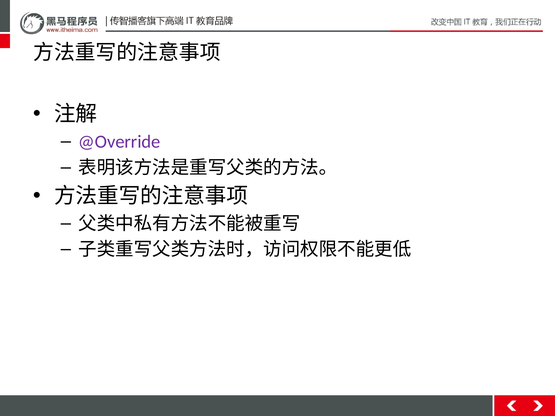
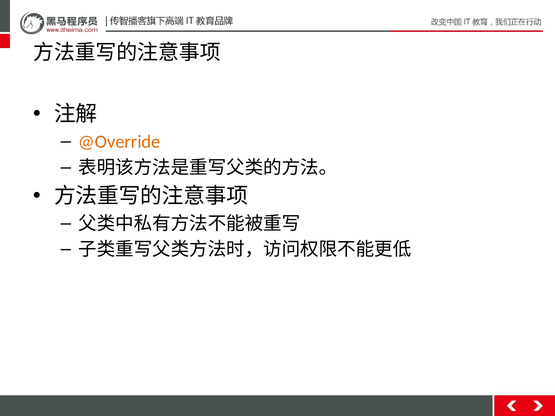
@Override colour: purple -> orange
